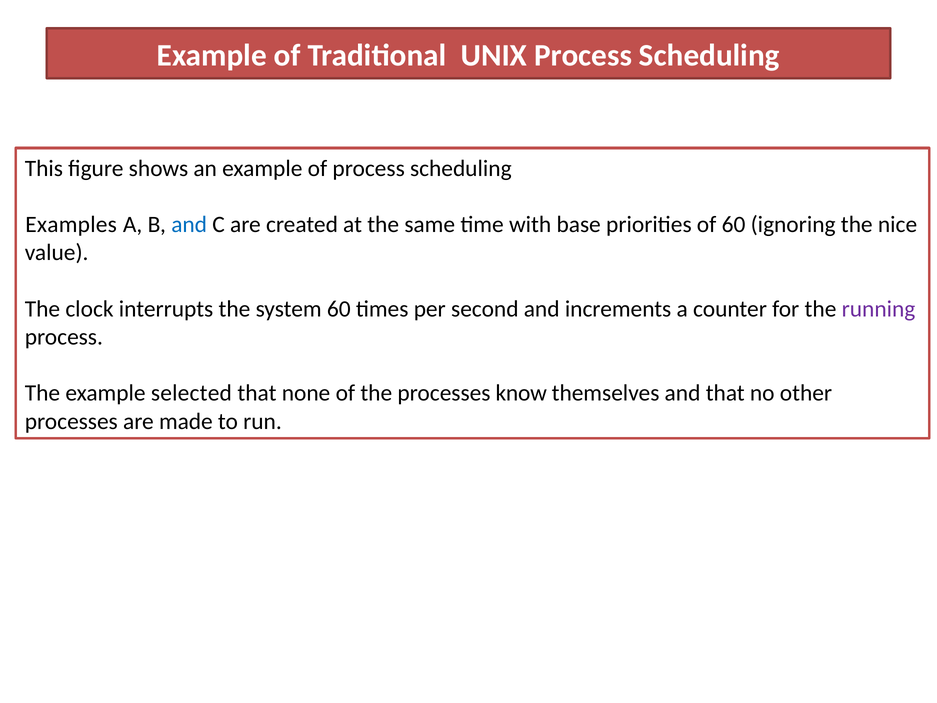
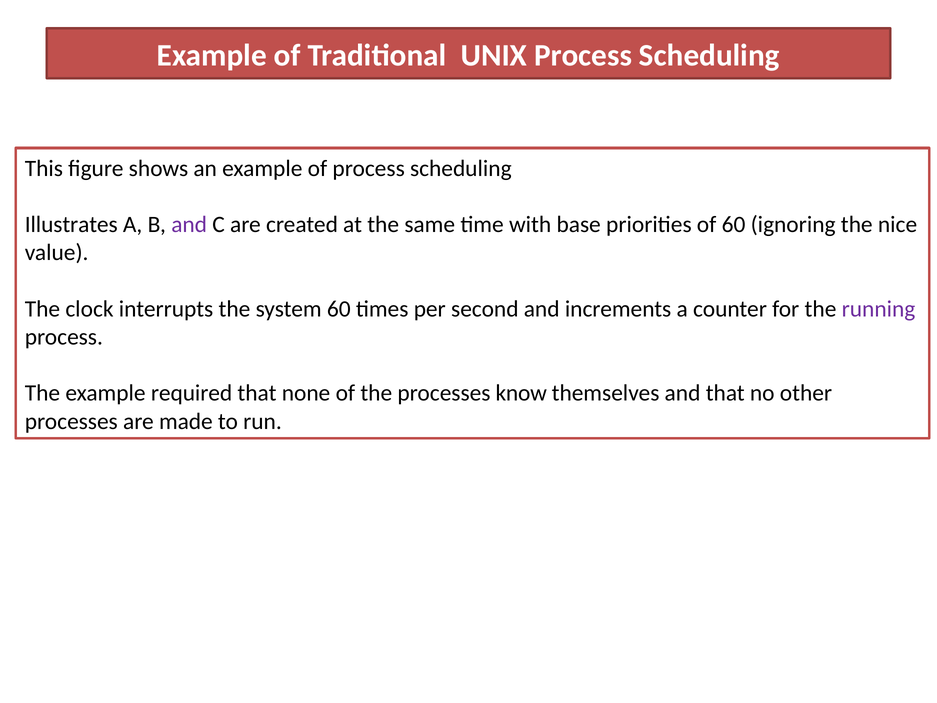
Examples: Examples -> Illustrates
and at (189, 224) colour: blue -> purple
selected: selected -> required
